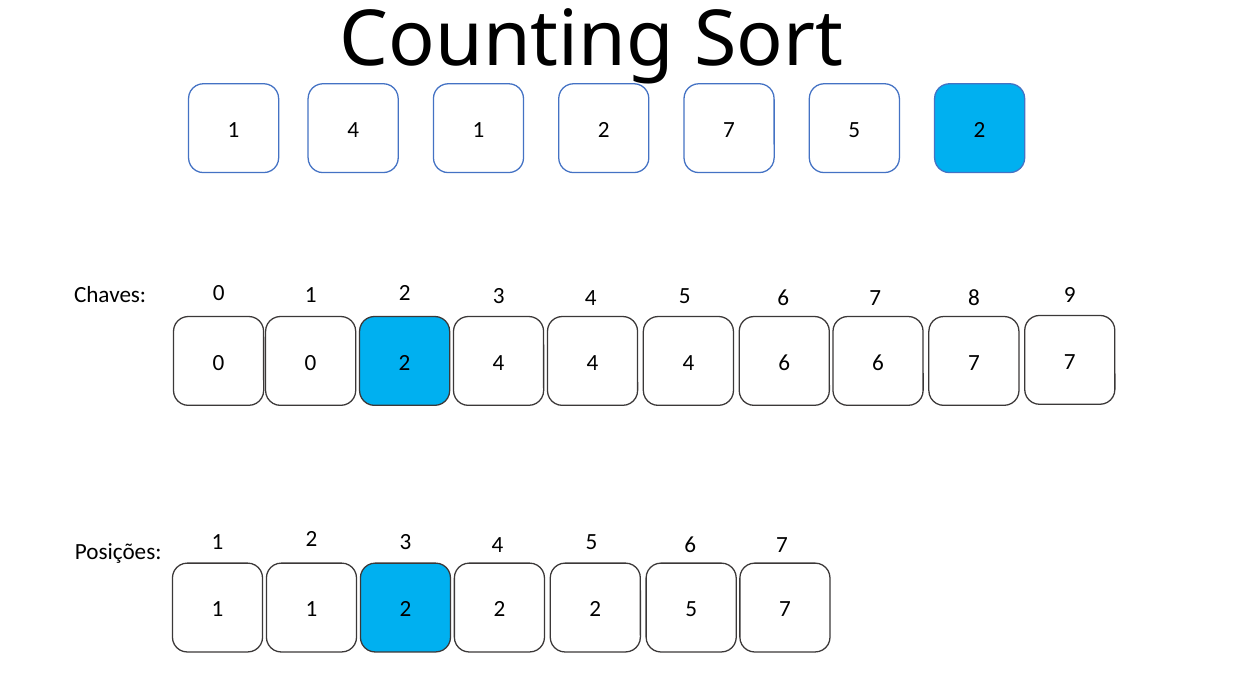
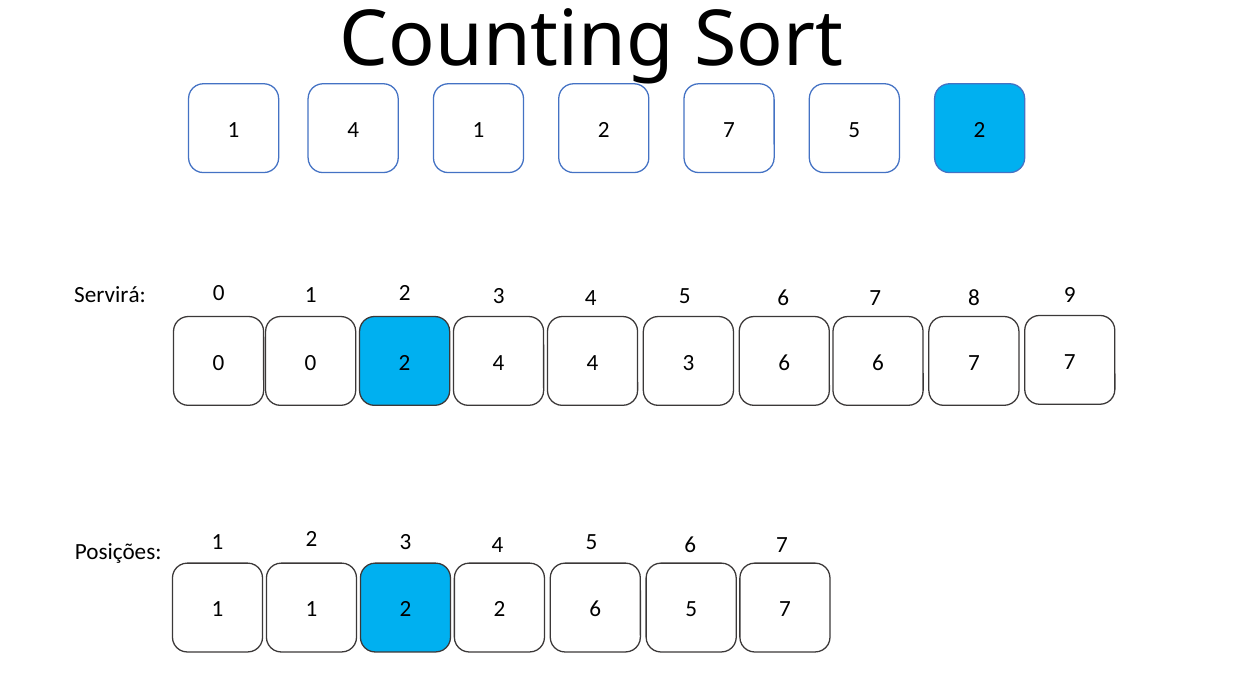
Chaves: Chaves -> Servirá
4 4 4: 4 -> 3
2 2 2: 2 -> 6
